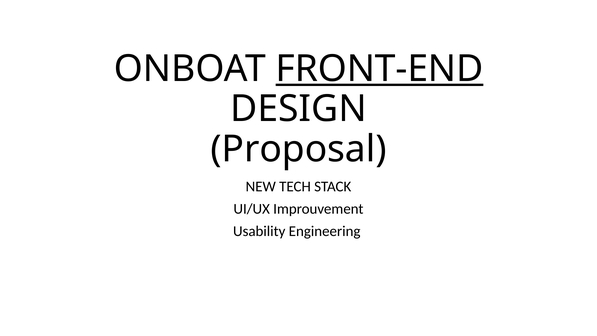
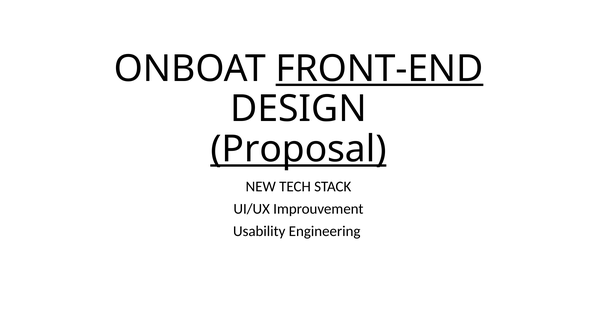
Proposal underline: none -> present
